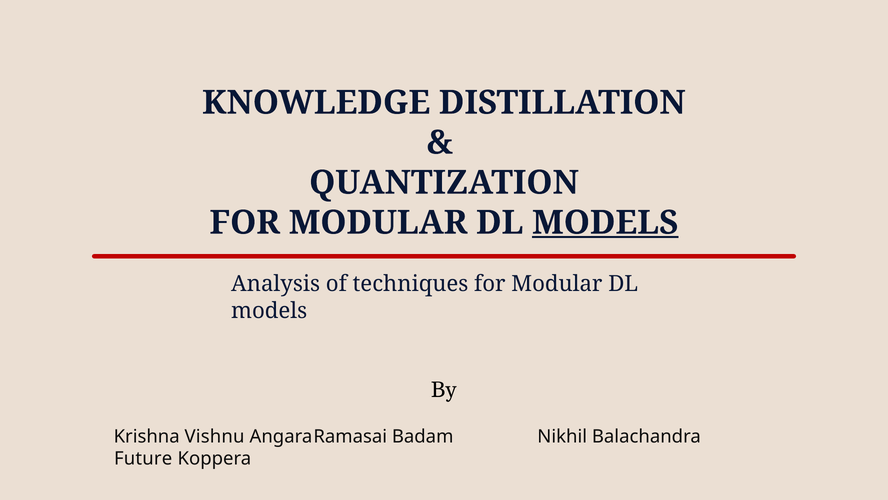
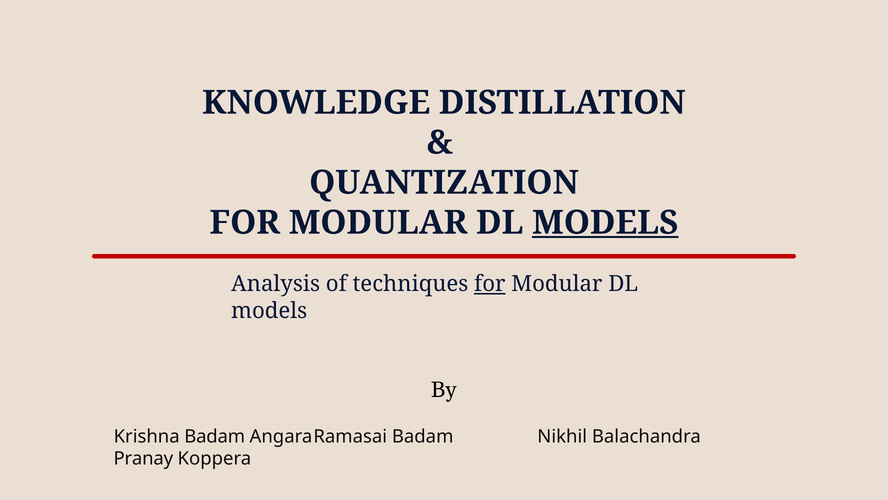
for at (490, 284) underline: none -> present
Krishna Vishnu: Vishnu -> Badam
Future: Future -> Pranay
